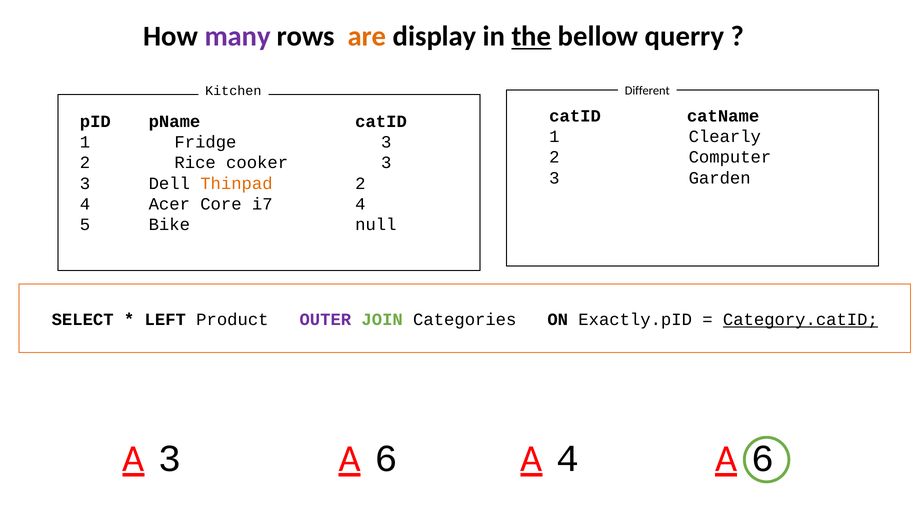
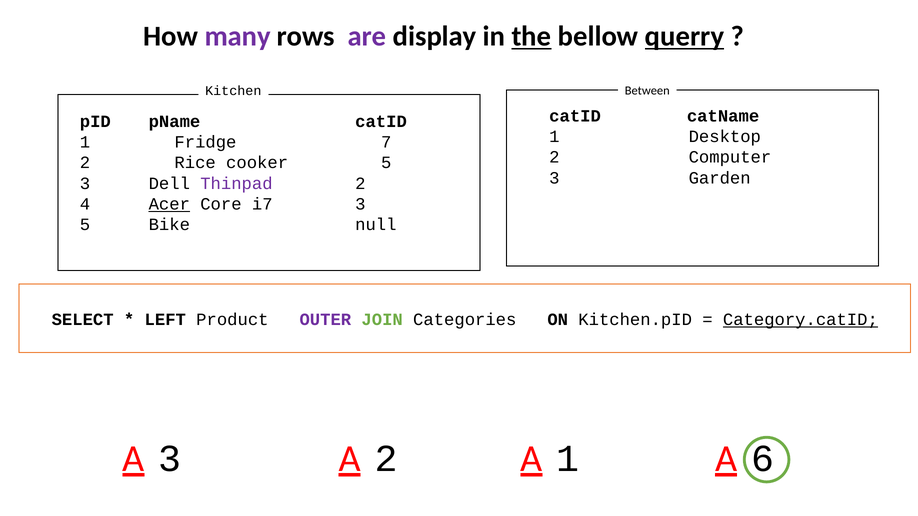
are colour: orange -> purple
querry underline: none -> present
Different: Different -> Between
Clearly: Clearly -> Desktop
Fridge 3: 3 -> 7
cooker 3: 3 -> 5
Thinpad colour: orange -> purple
Acer underline: none -> present
i7 4: 4 -> 3
Exactly.pID: Exactly.pID -> Kitchen.pID
6 at (386, 459): 6 -> 2
4 at (568, 459): 4 -> 1
